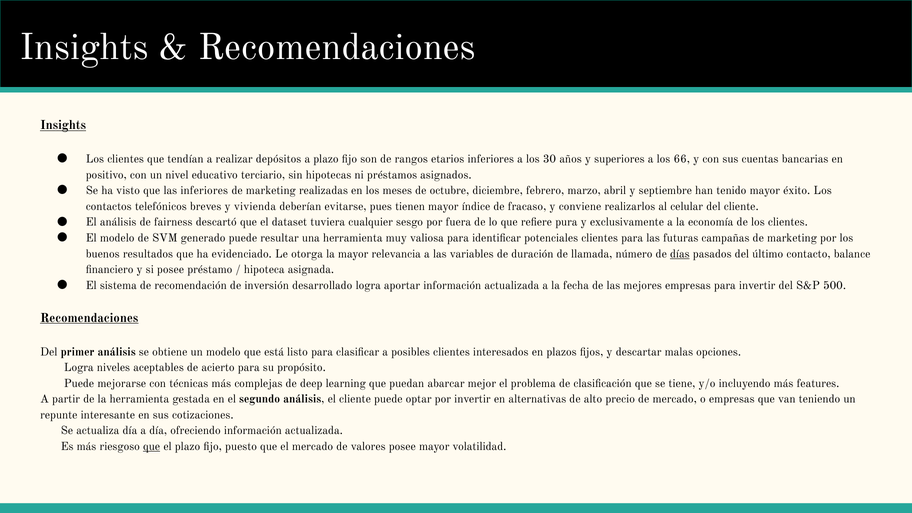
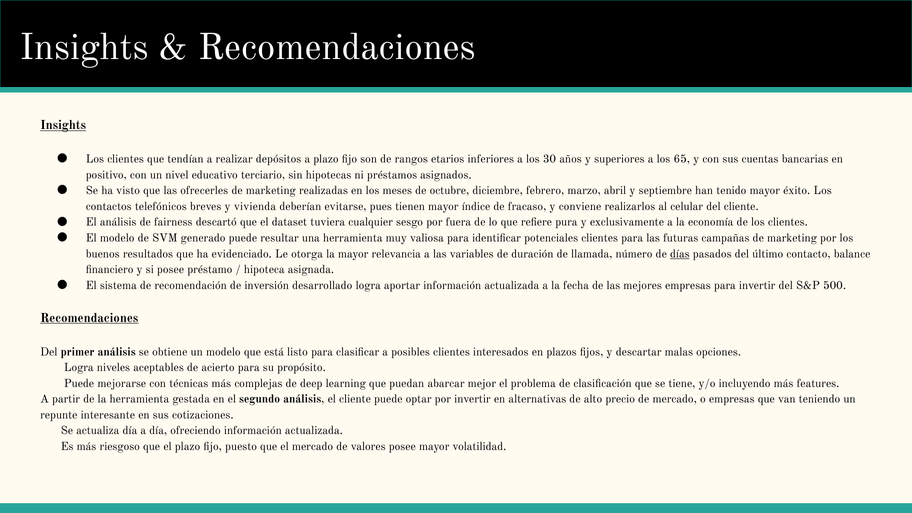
66: 66 -> 65
las inferiores: inferiores -> ofrecerles
que at (152, 446) underline: present -> none
